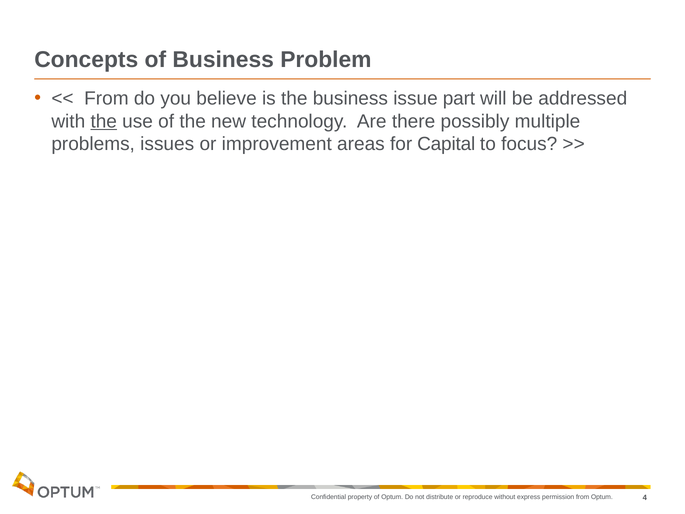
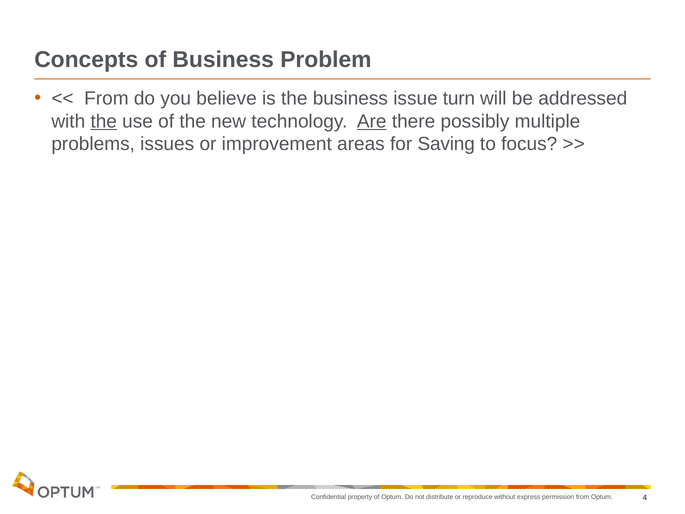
part: part -> turn
Are underline: none -> present
Capital: Capital -> Saving
